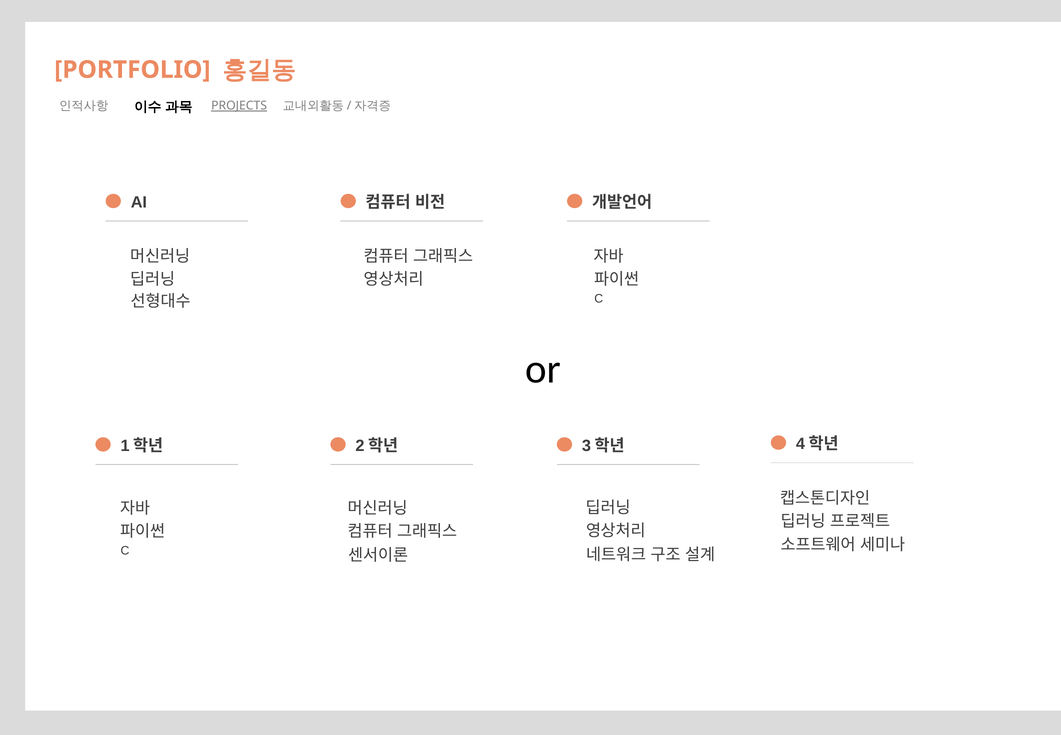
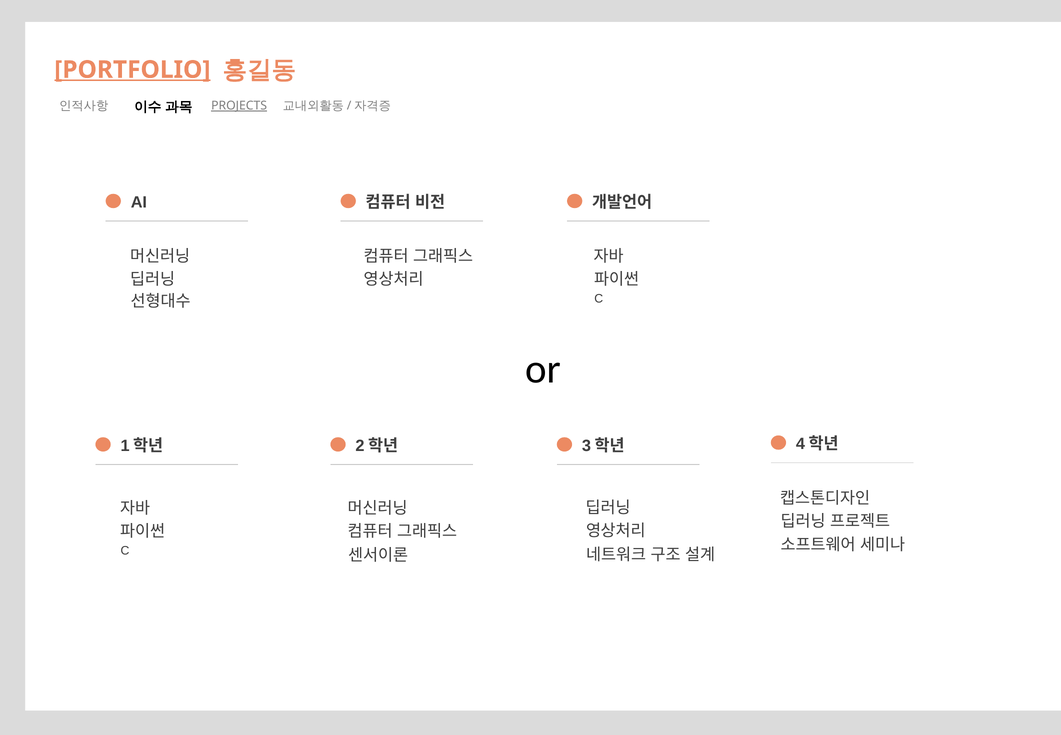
PORTFOLIO underline: none -> present
